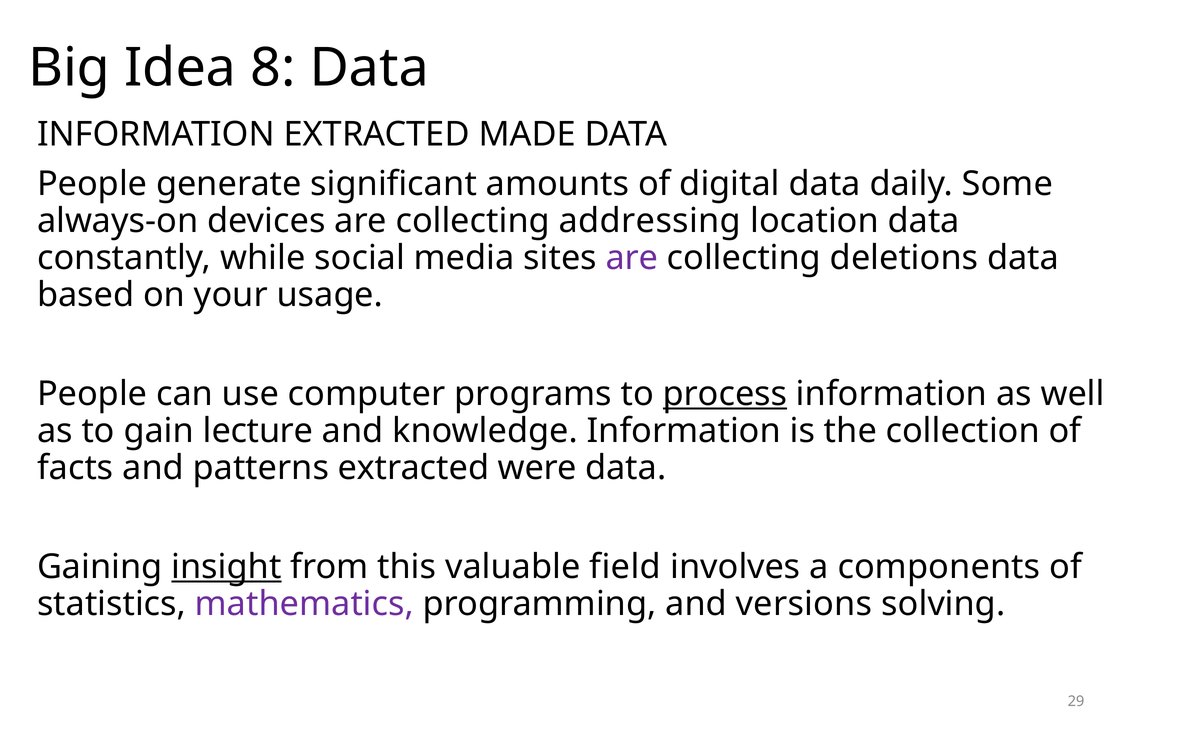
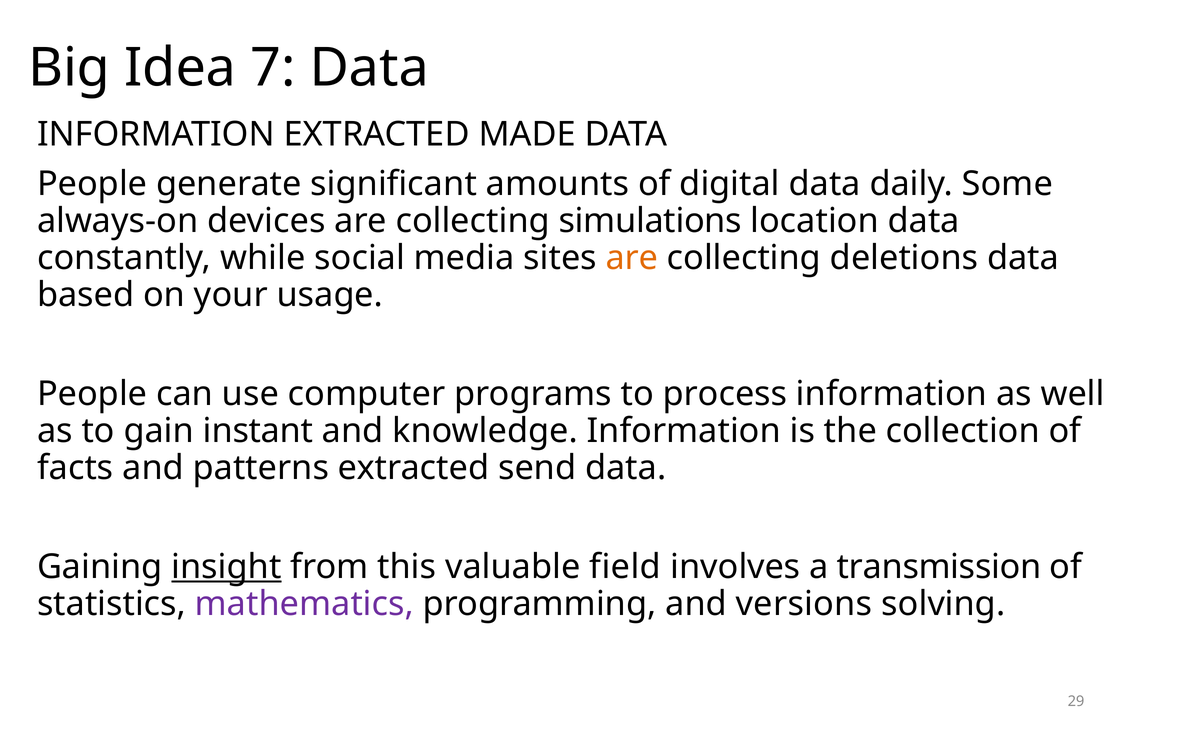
8: 8 -> 7
addressing: addressing -> simulations
are at (632, 258) colour: purple -> orange
process underline: present -> none
lecture: lecture -> instant
were: were -> send
components: components -> transmission
